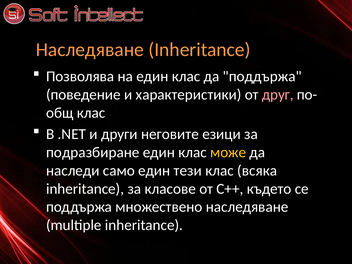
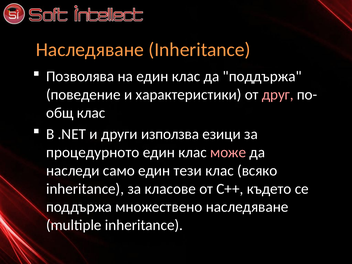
неговите: неговите -> използва
подразбиране: подразбиране -> процедурното
може colour: yellow -> pink
всяка: всяка -> всяко
